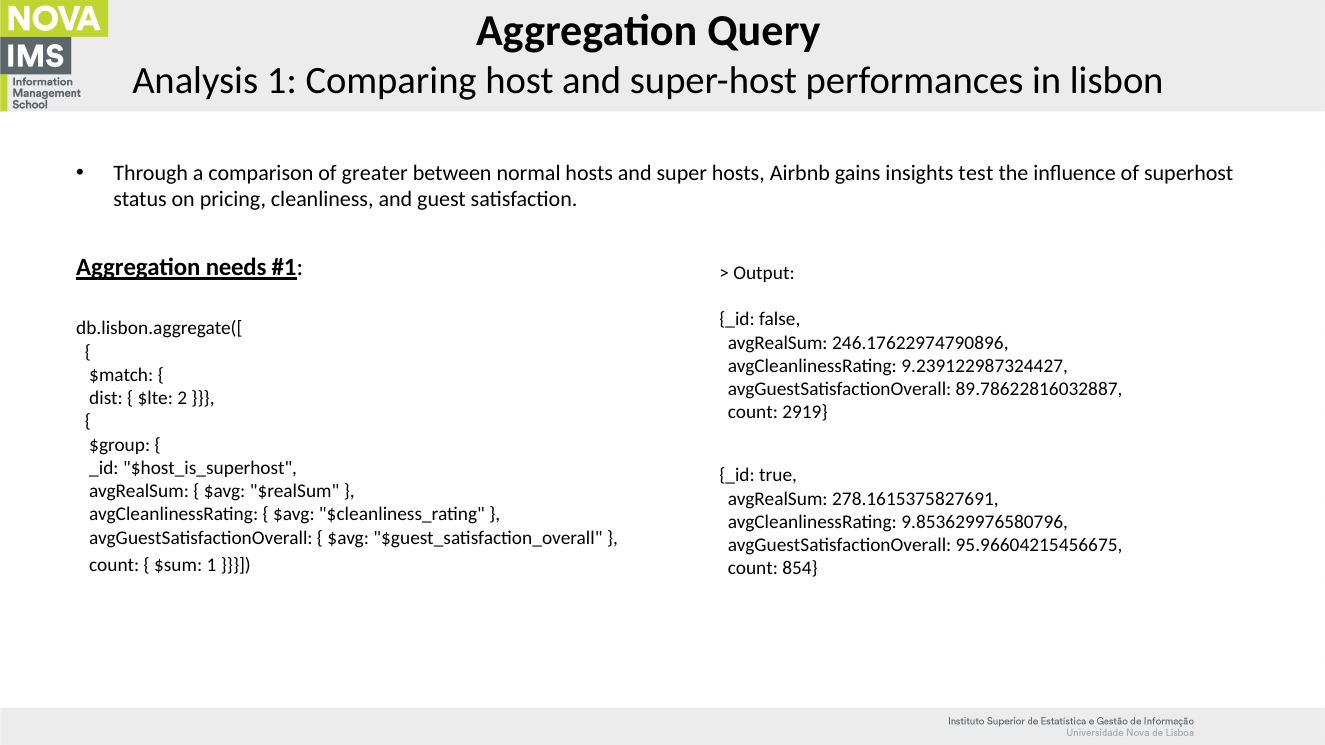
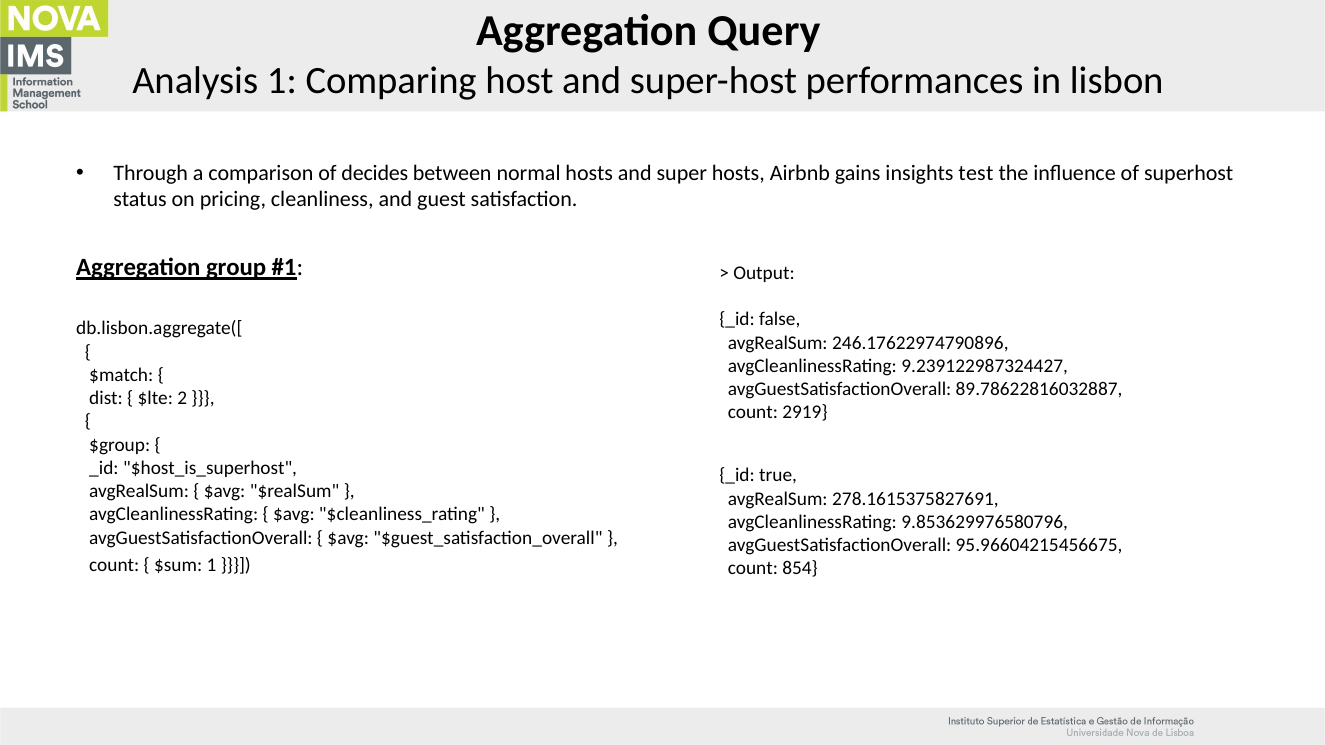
greater: greater -> decides
needs: needs -> group
